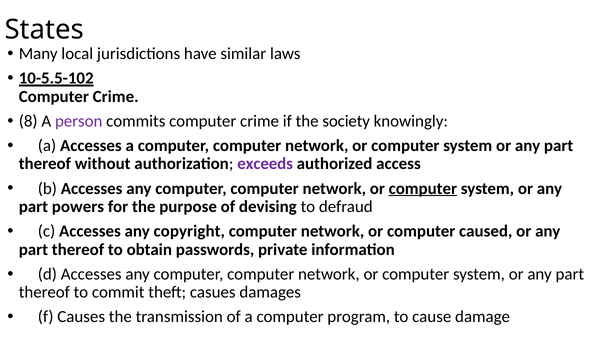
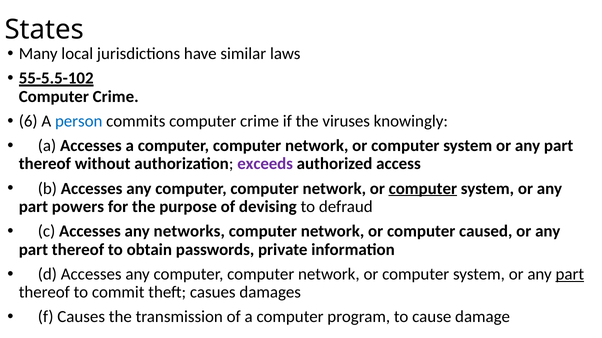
10-5.5-102: 10-5.5-102 -> 55-5.5-102
8: 8 -> 6
person colour: purple -> blue
society: society -> viruses
copyright: copyright -> networks
part at (570, 275) underline: none -> present
